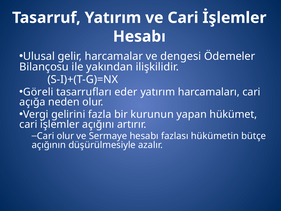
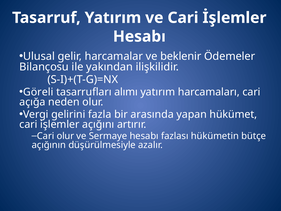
dengesi: dengesi -> beklenir
eder: eder -> alımı
kurunun: kurunun -> arasında
